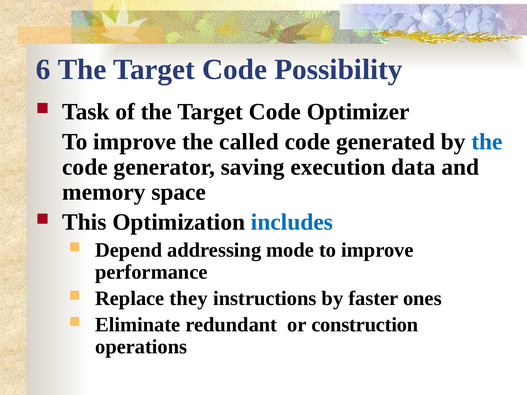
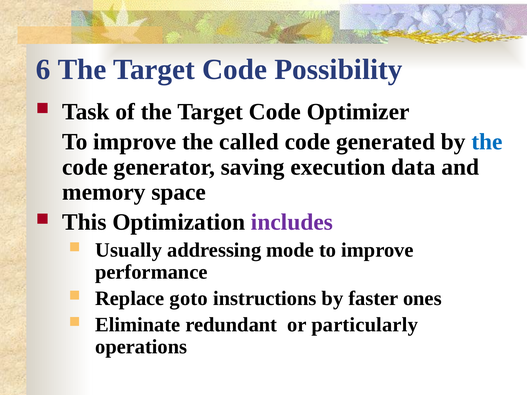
includes colour: blue -> purple
Depend: Depend -> Usually
they: they -> goto
construction: construction -> particularly
